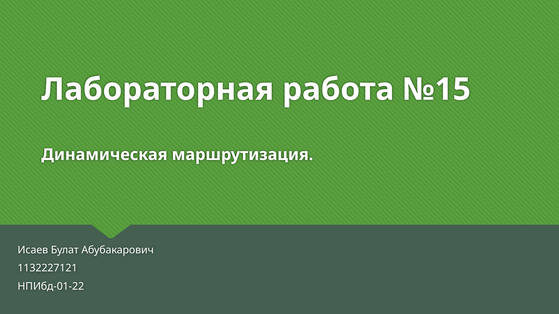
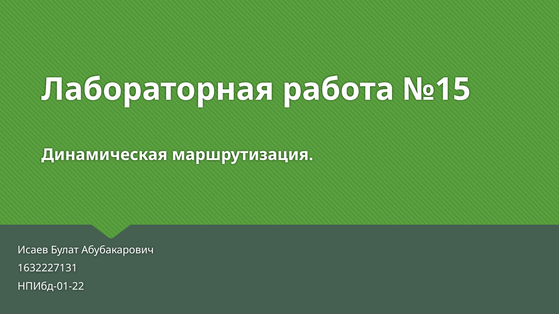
1132227121: 1132227121 -> 1632227131
